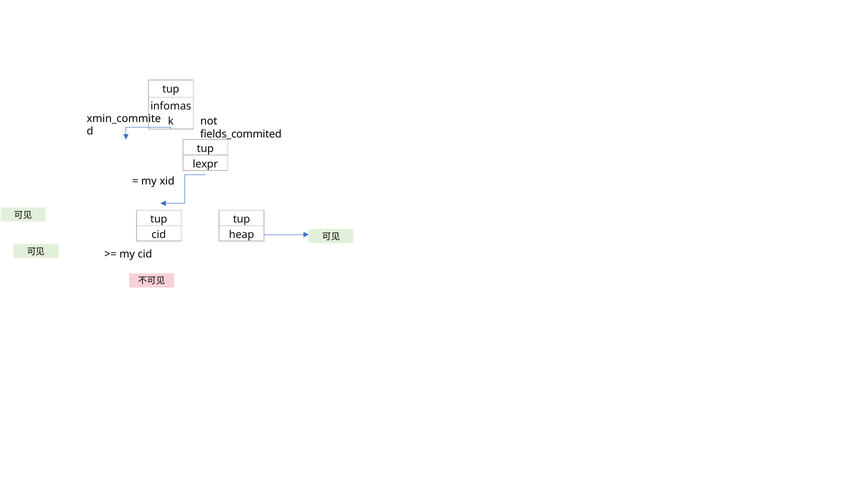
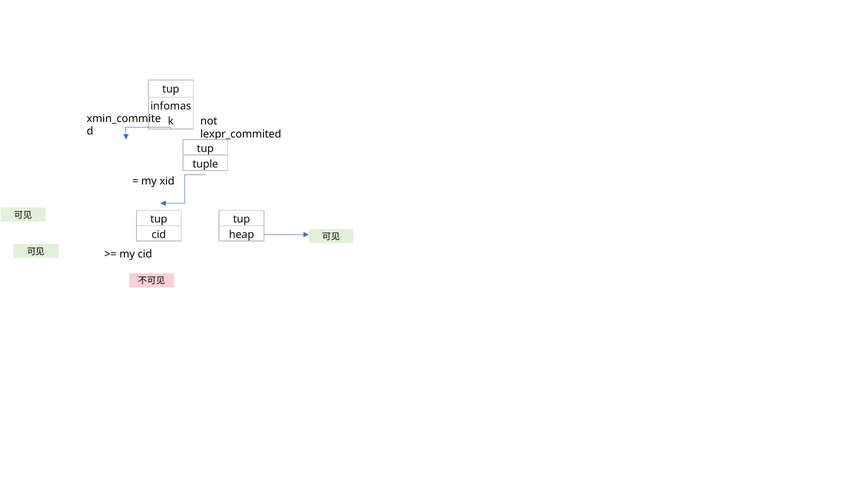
fields_commited: fields_commited -> lexpr_commited
lexpr: lexpr -> tuple
